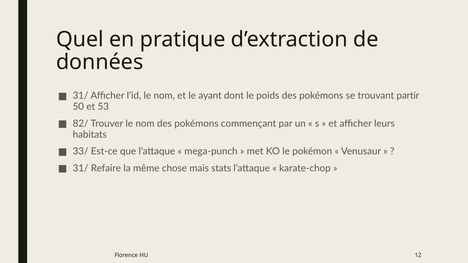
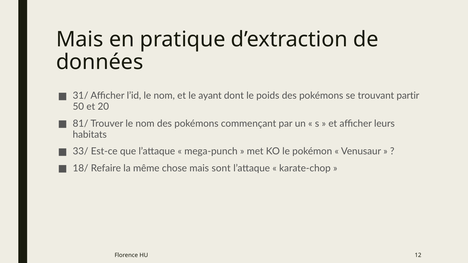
Quel at (80, 39): Quel -> Mais
53: 53 -> 20
82/: 82/ -> 81/
31/ at (81, 168): 31/ -> 18/
stats: stats -> sont
